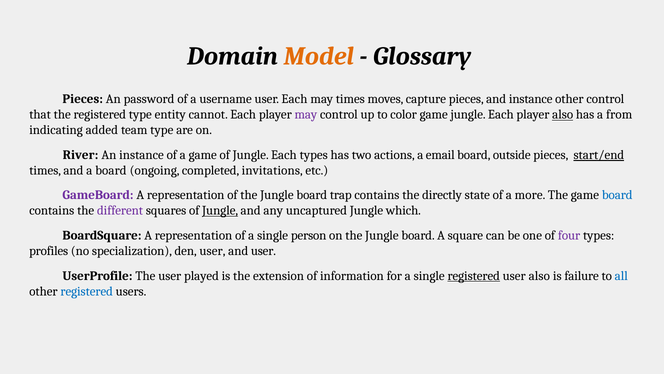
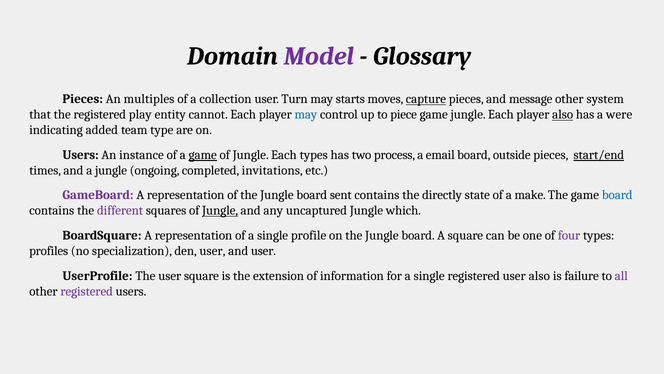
Model colour: orange -> purple
password: password -> multiples
username: username -> collection
user Each: Each -> Turn
may times: times -> starts
capture underline: none -> present
and instance: instance -> message
other control: control -> system
registered type: type -> play
may at (306, 114) colour: purple -> blue
color: color -> piece
from: from -> were
River at (80, 155): River -> Users
game at (203, 155) underline: none -> present
actions: actions -> process
a board: board -> jungle
trap: trap -> sent
more: more -> make
person: person -> profile
user played: played -> square
registered at (474, 275) underline: present -> none
all colour: blue -> purple
registered at (87, 291) colour: blue -> purple
